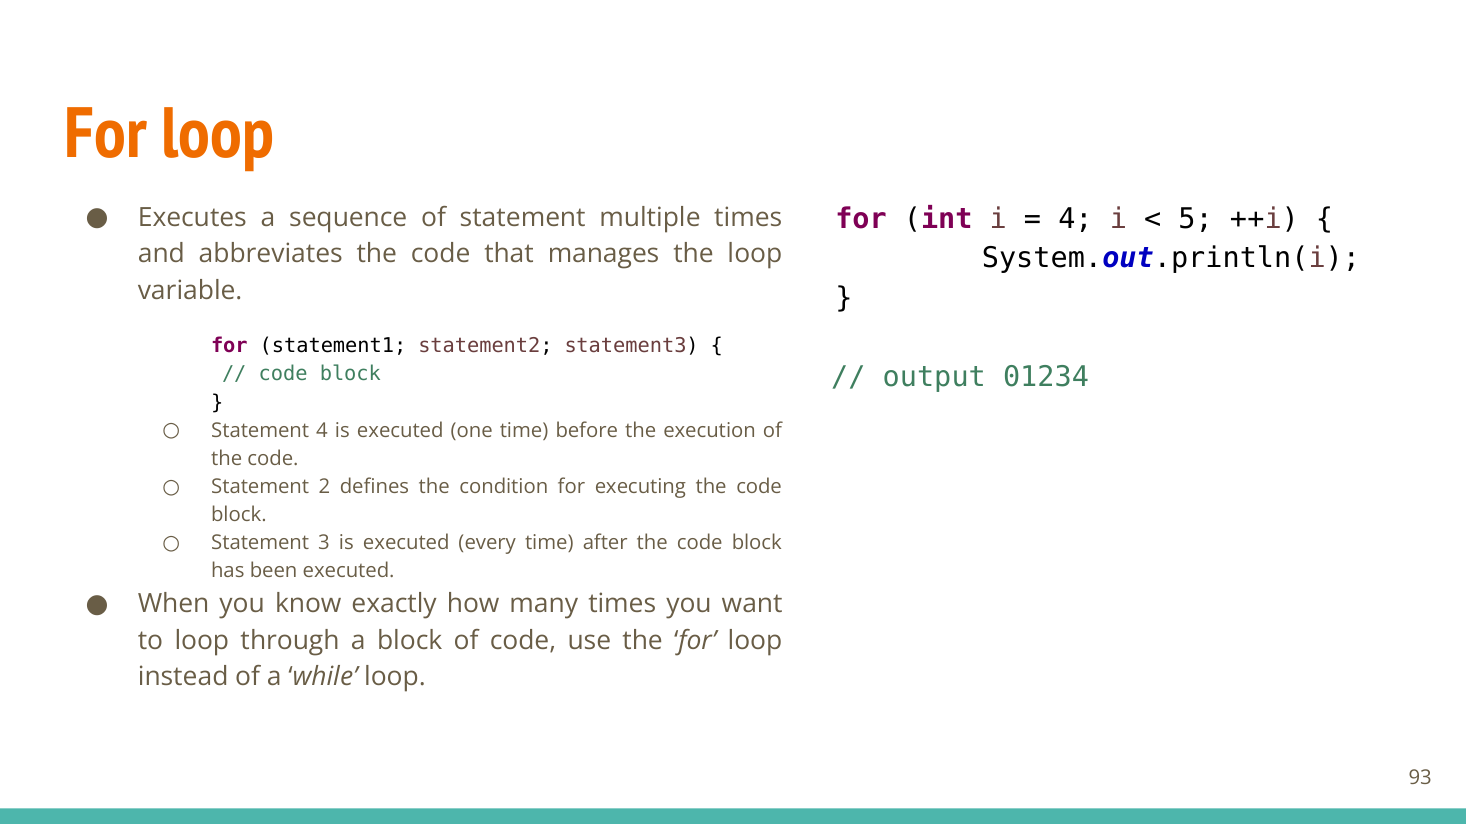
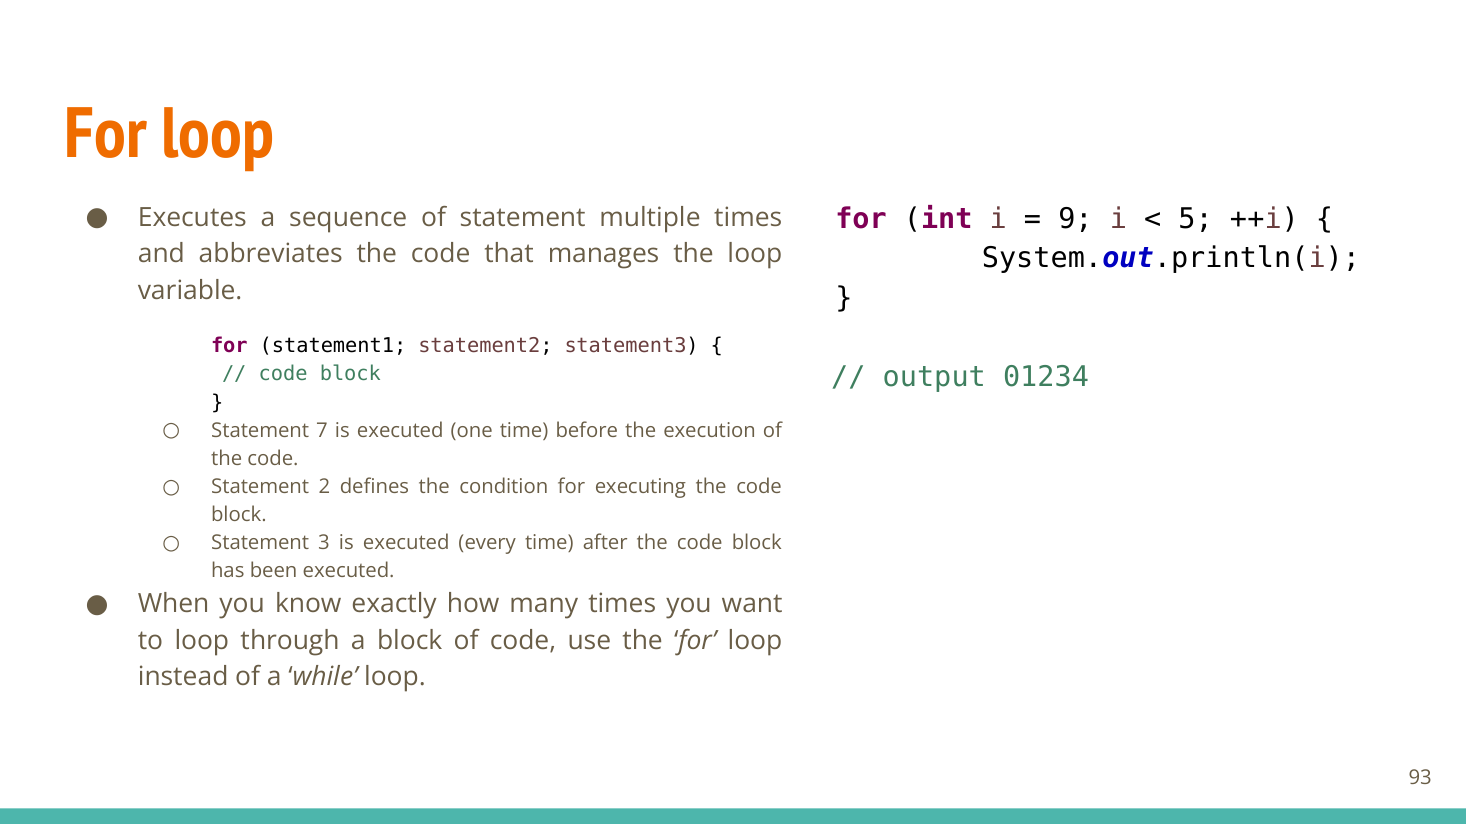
4 at (1075, 219): 4 -> 9
Statement 4: 4 -> 7
